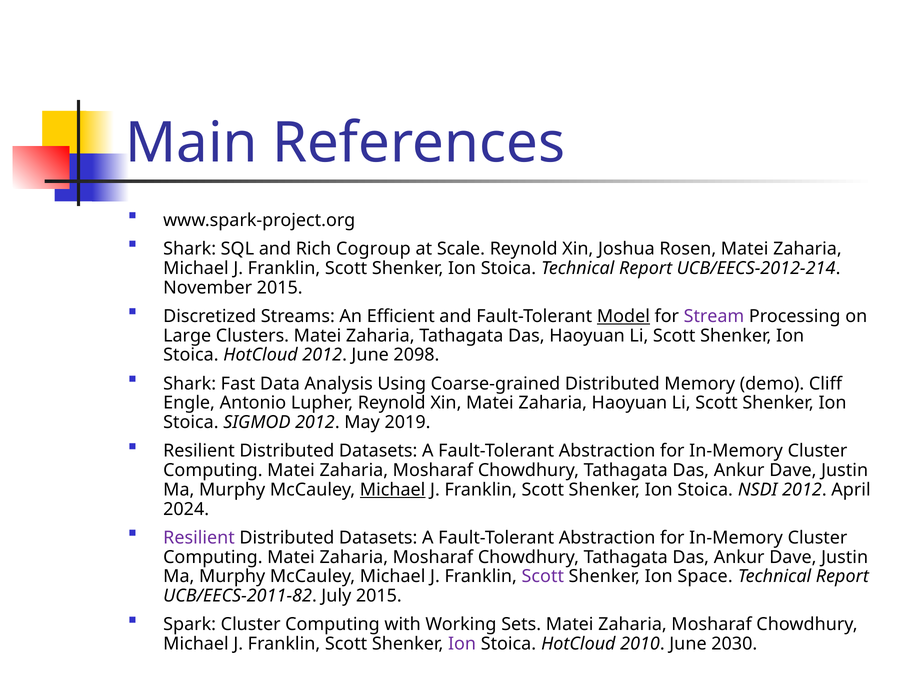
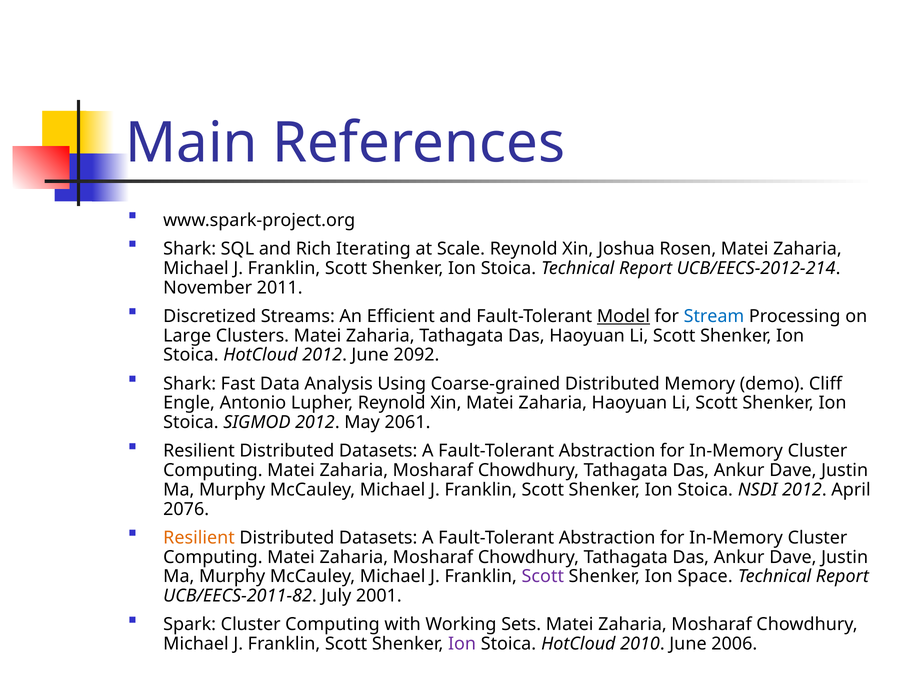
Cogroup: Cogroup -> Iterating
November 2015: 2015 -> 2011
Stream colour: purple -> blue
2098: 2098 -> 2092
2019: 2019 -> 2061
Michael at (393, 490) underline: present -> none
2024: 2024 -> 2076
Resilient at (199, 538) colour: purple -> orange
July 2015: 2015 -> 2001
2030: 2030 -> 2006
